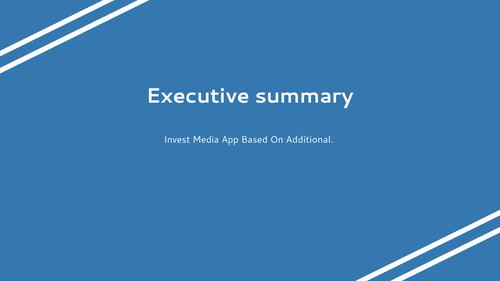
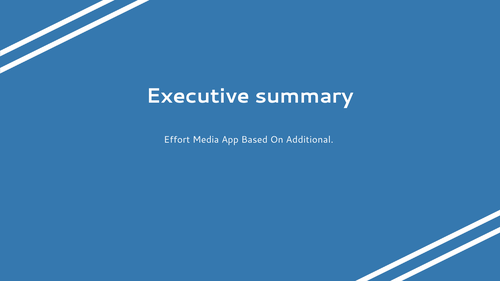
Invest: Invest -> Effort
